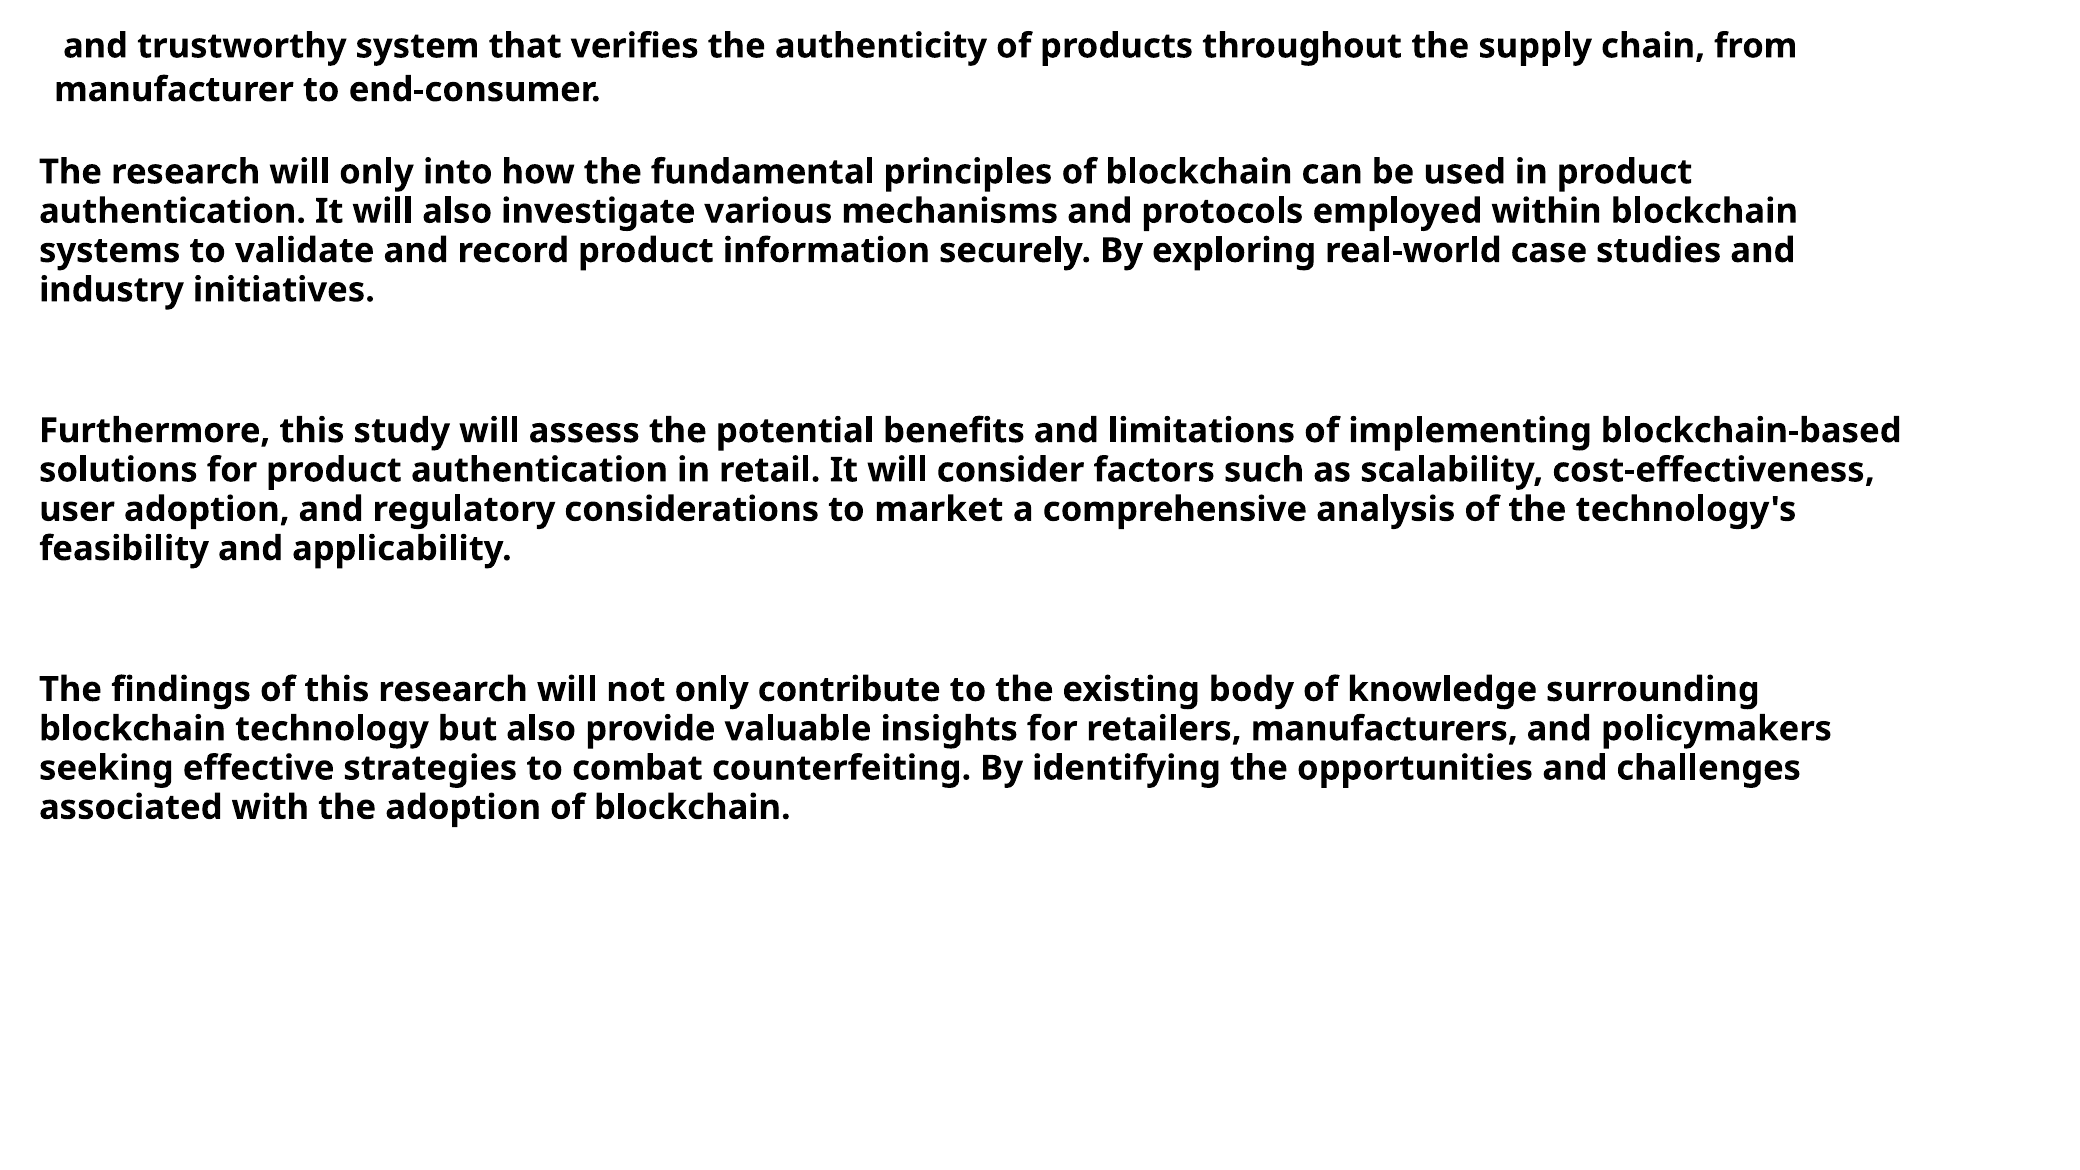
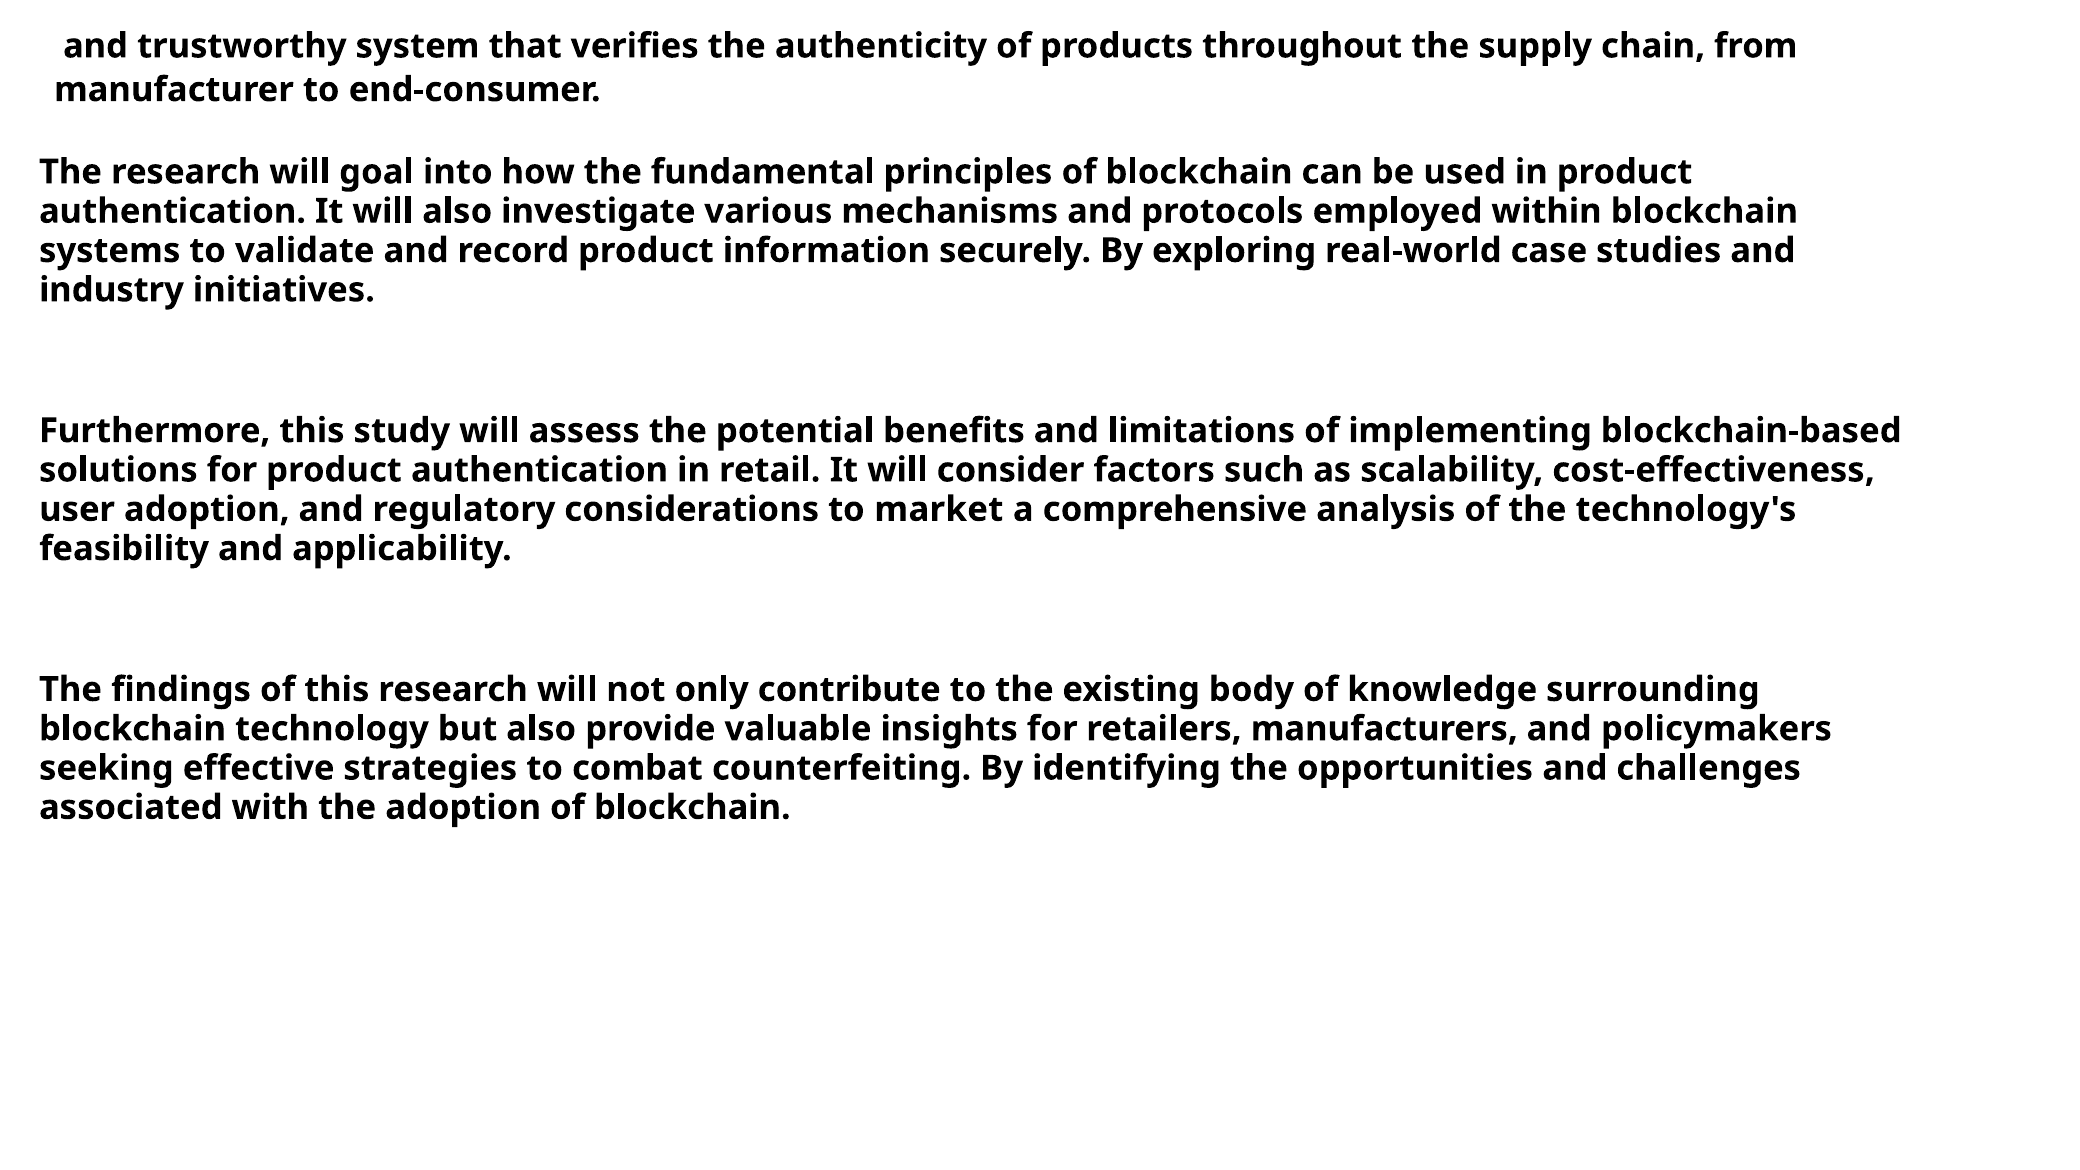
will only: only -> goal
